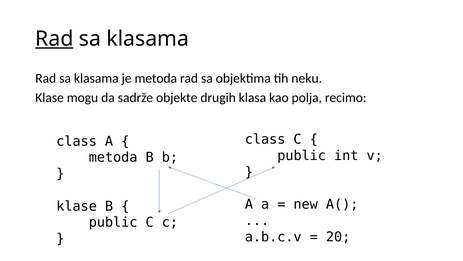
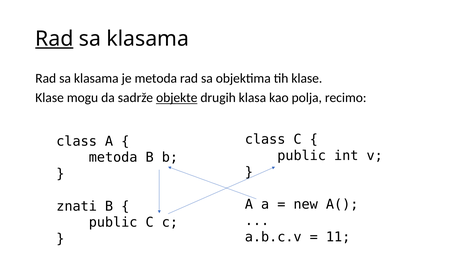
tih neku: neku -> klase
objekte underline: none -> present
klase at (77, 206): klase -> znati
20: 20 -> 11
